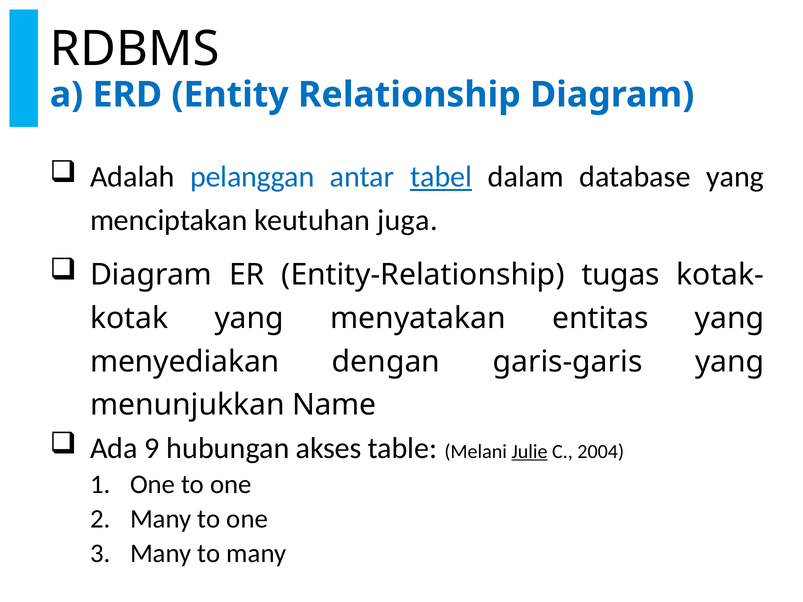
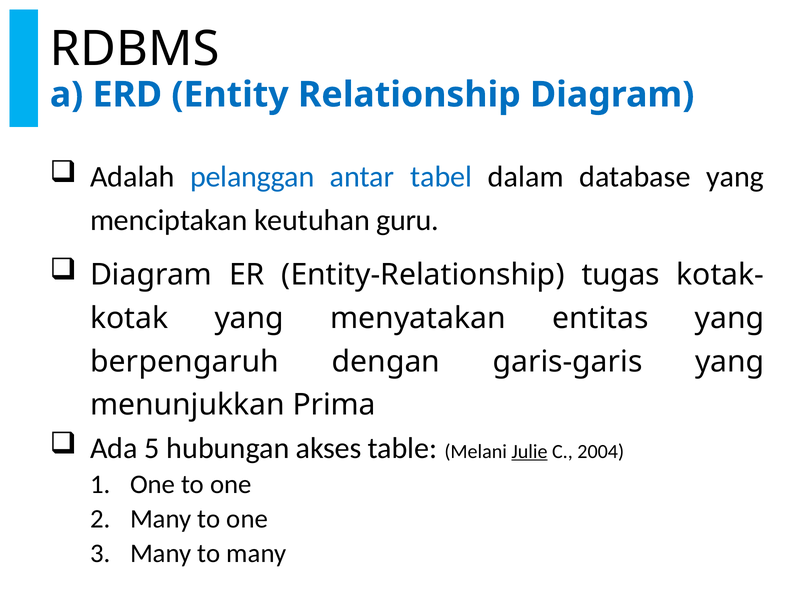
tabel underline: present -> none
juga: juga -> guru
menyediakan: menyediakan -> berpengaruh
Name: Name -> Prima
9: 9 -> 5
